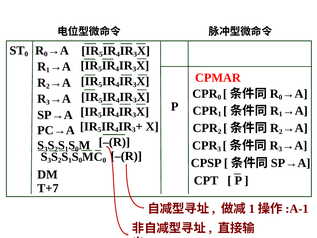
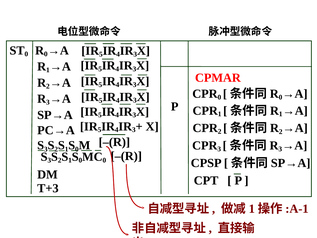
T+7: T+7 -> T+3
